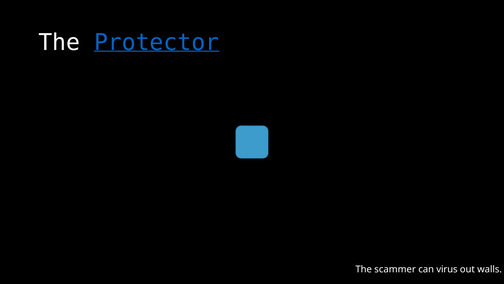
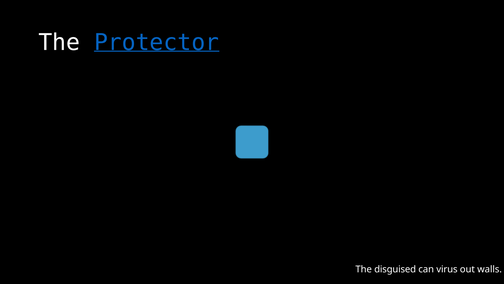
scammer: scammer -> disguised
